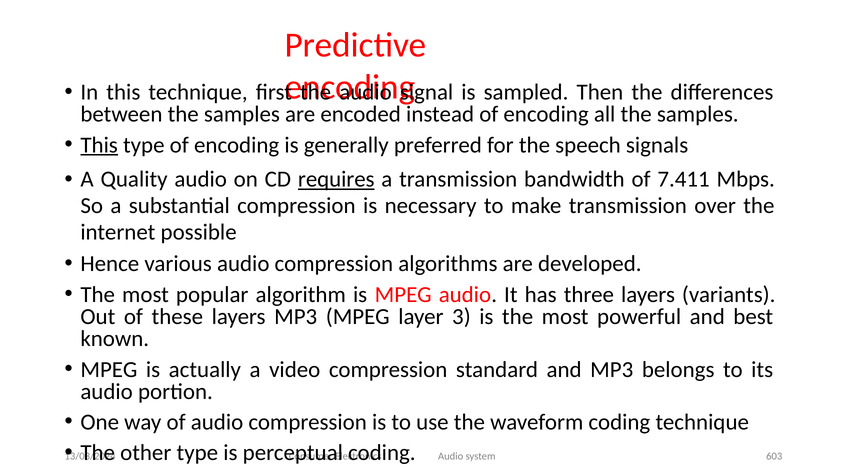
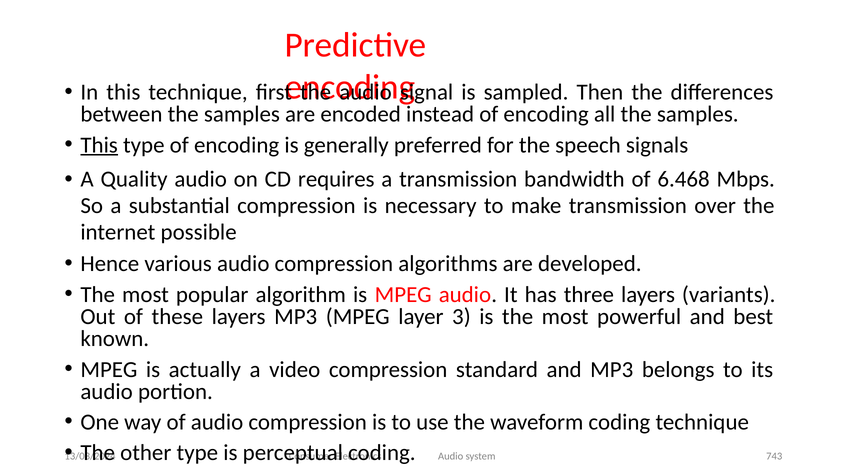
requires underline: present -> none
7.411: 7.411 -> 6.468
603: 603 -> 743
